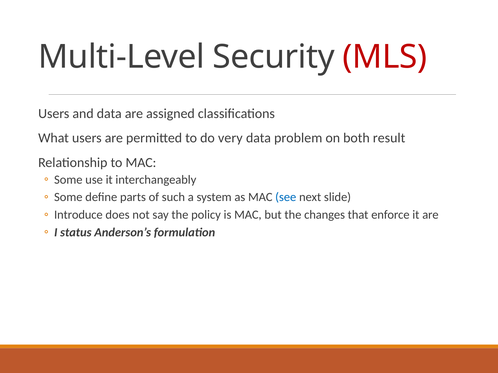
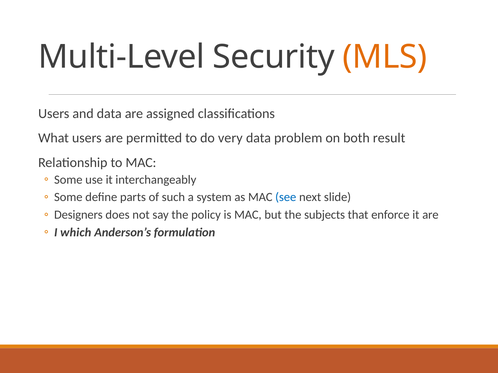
MLS colour: red -> orange
Introduce: Introduce -> Designers
changes: changes -> subjects
status: status -> which
